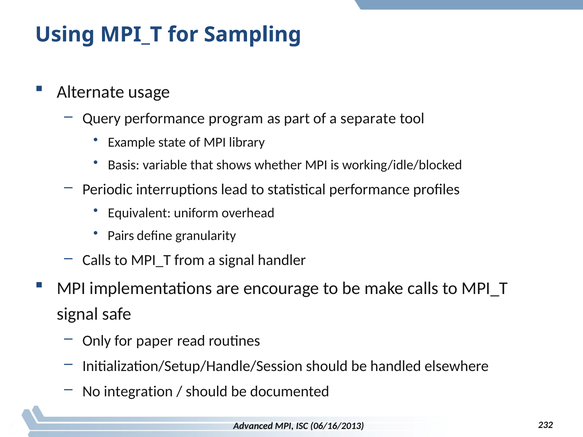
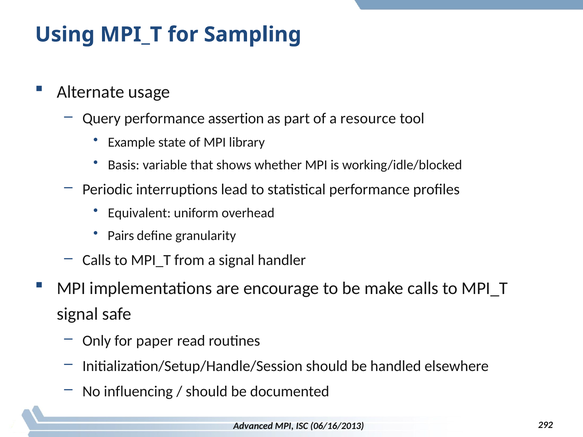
program: program -> assertion
separate: separate -> resource
integration: integration -> influencing
232: 232 -> 292
